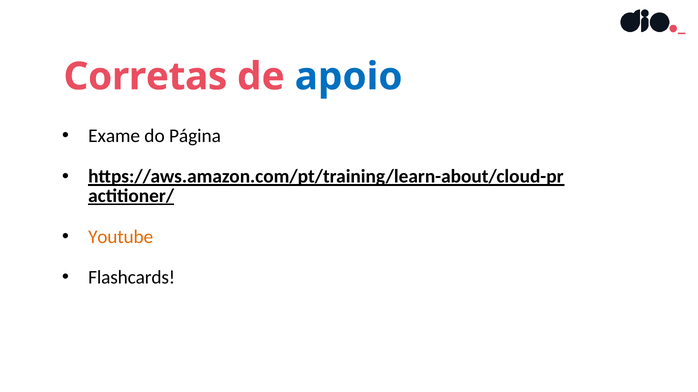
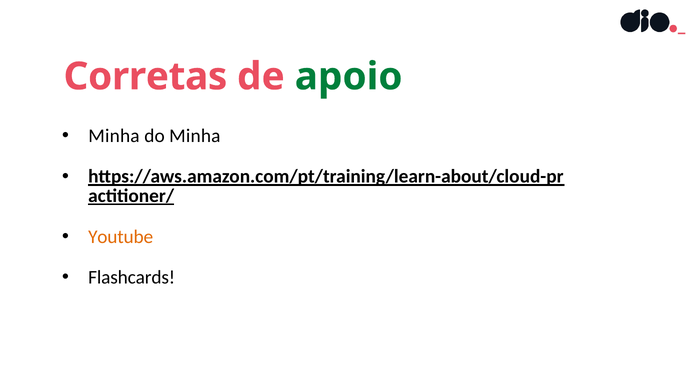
apoio colour: blue -> green
Exame at (114, 136): Exame -> Minha
do Página: Página -> Minha
